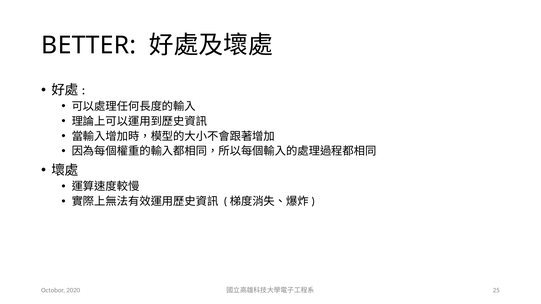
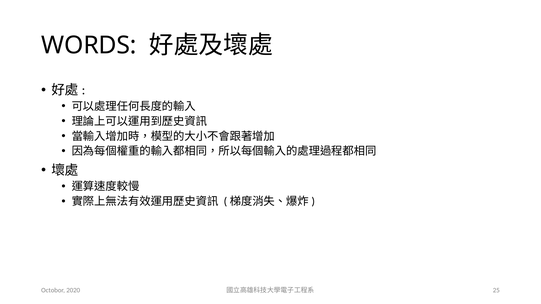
BETTER: BETTER -> WORDS
